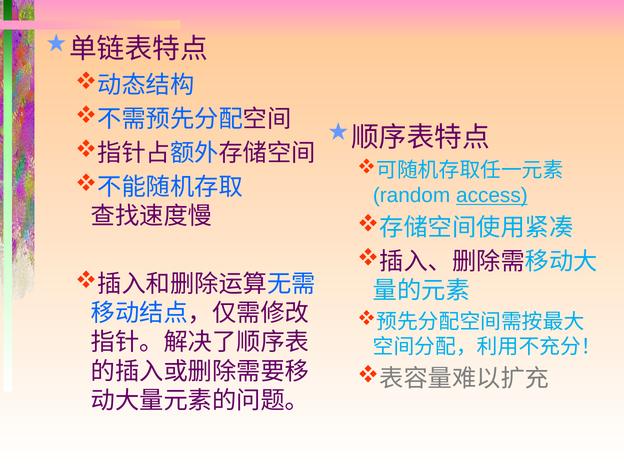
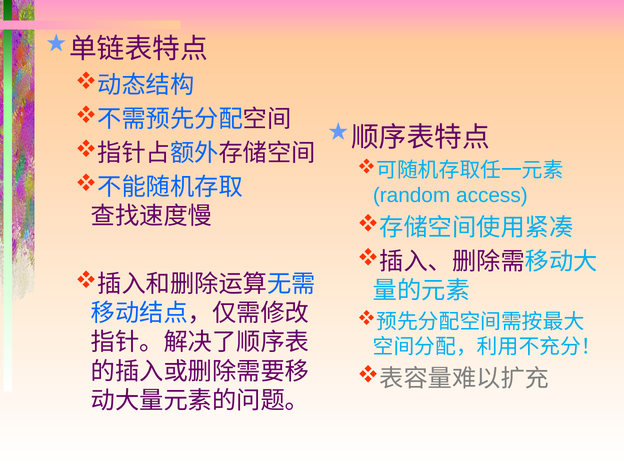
access underline: present -> none
